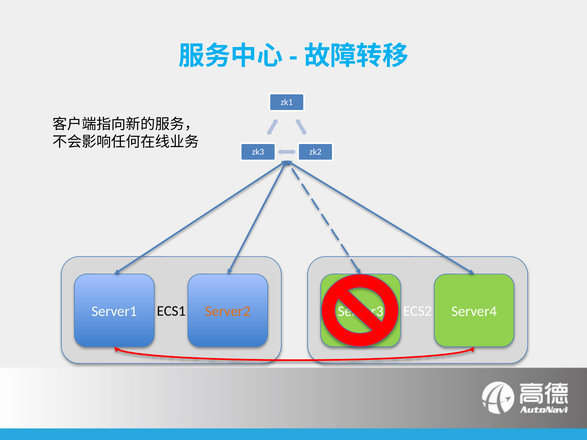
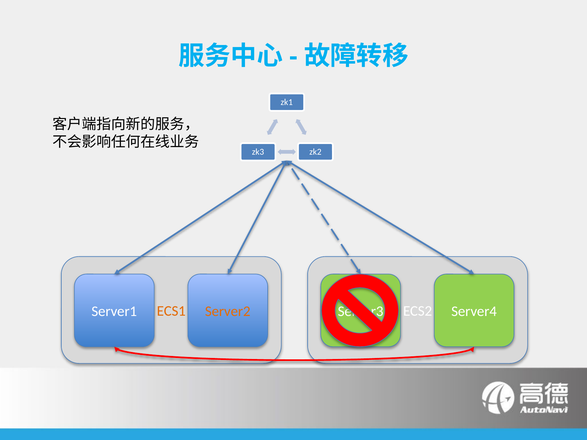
ECS1 colour: black -> orange
